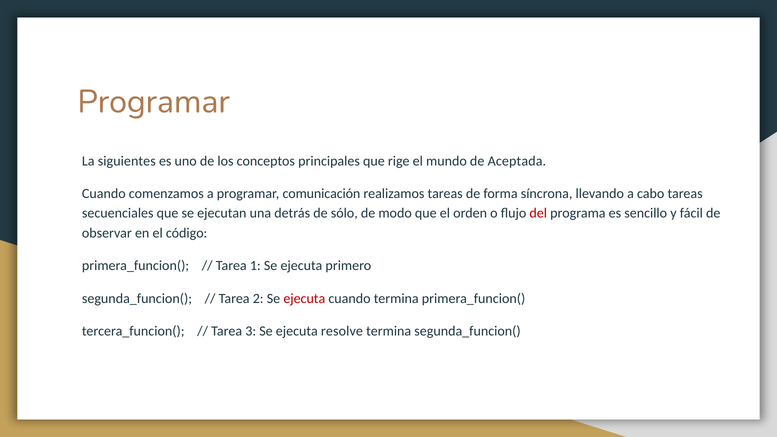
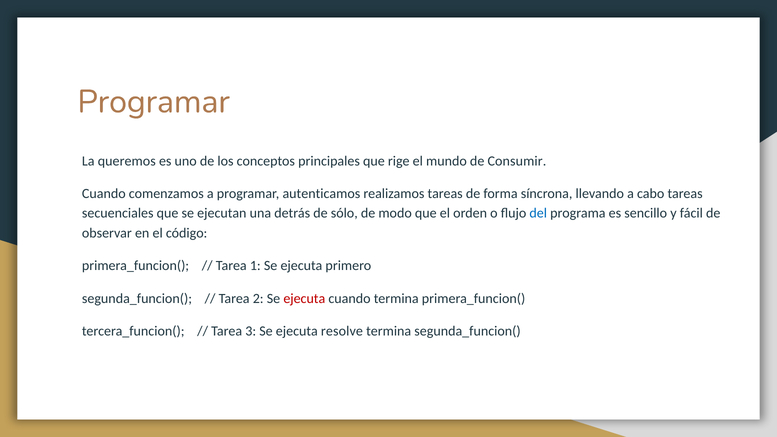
siguientes: siguientes -> queremos
Aceptada: Aceptada -> Consumir
comunicación: comunicación -> autenticamos
del colour: red -> blue
